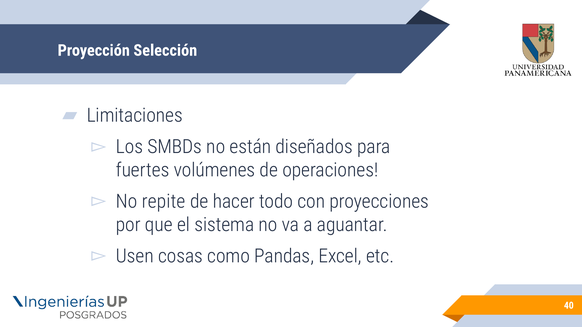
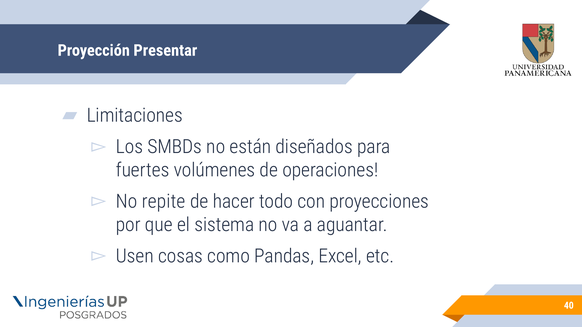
Selección: Selección -> Presentar
